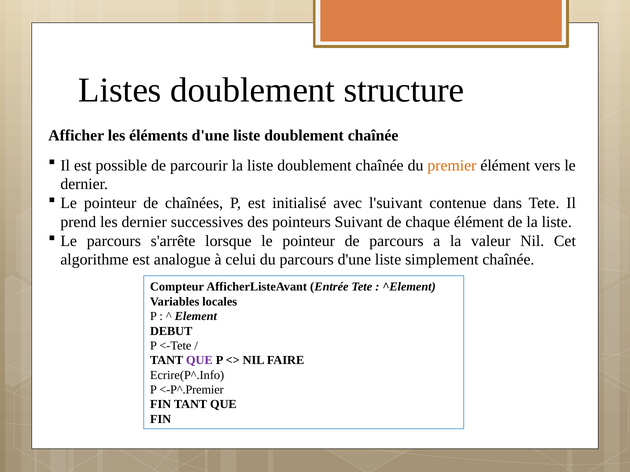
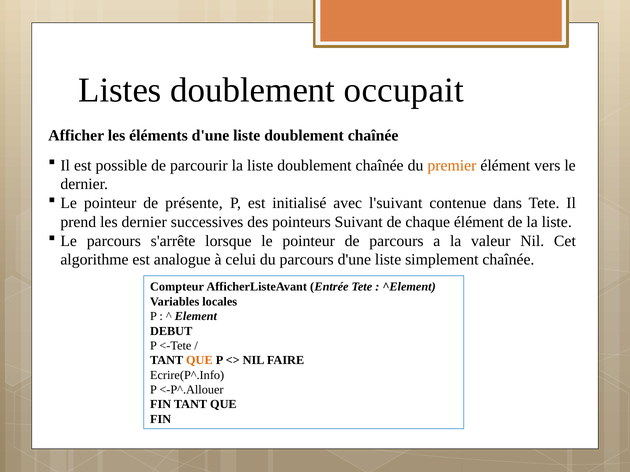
structure: structure -> occupait
chaînées: chaînées -> présente
QUE at (199, 361) colour: purple -> orange
<-P^.Premier: <-P^.Premier -> <-P^.Allouer
